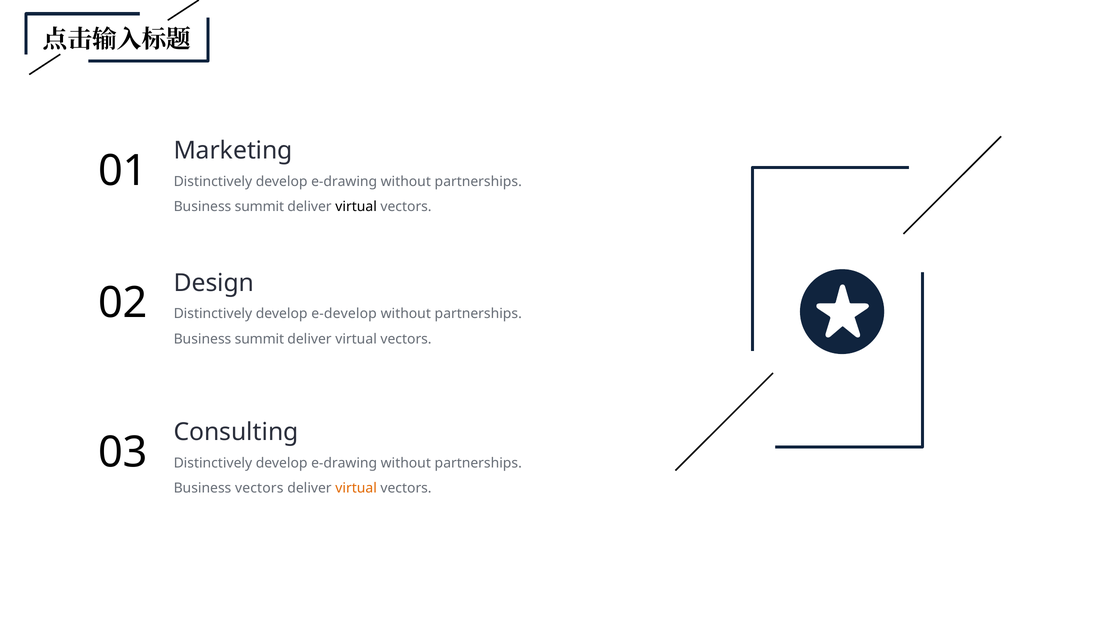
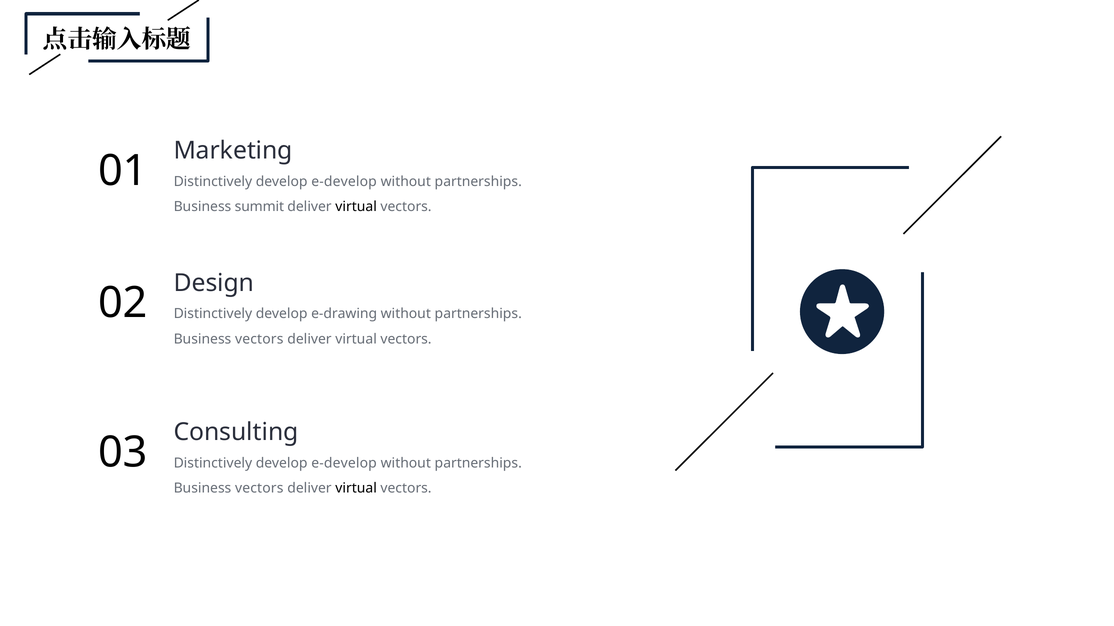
e-drawing at (344, 182): e-drawing -> e-develop
e-develop: e-develop -> e-drawing
summit at (259, 339): summit -> vectors
e-drawing at (344, 464): e-drawing -> e-develop
virtual at (356, 489) colour: orange -> black
